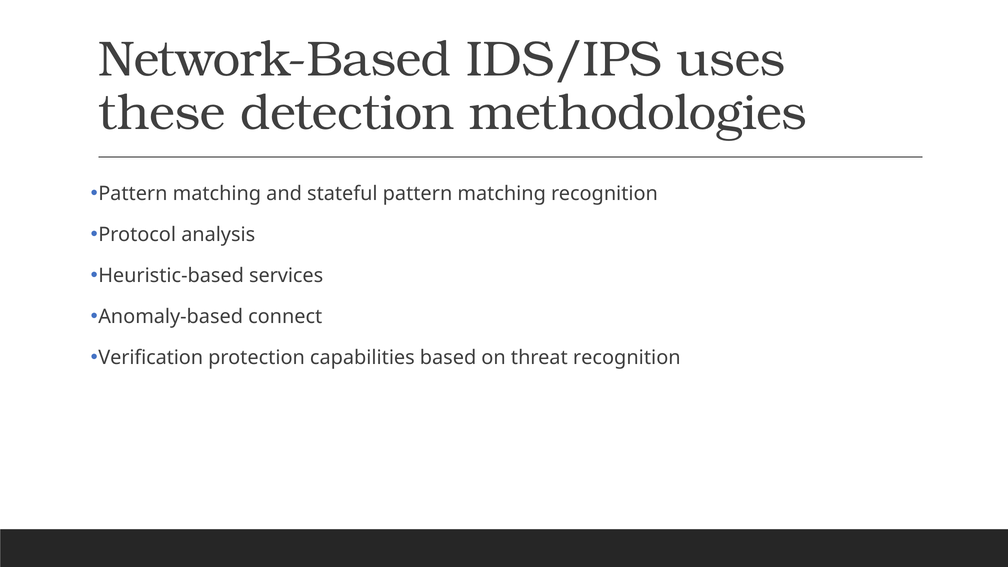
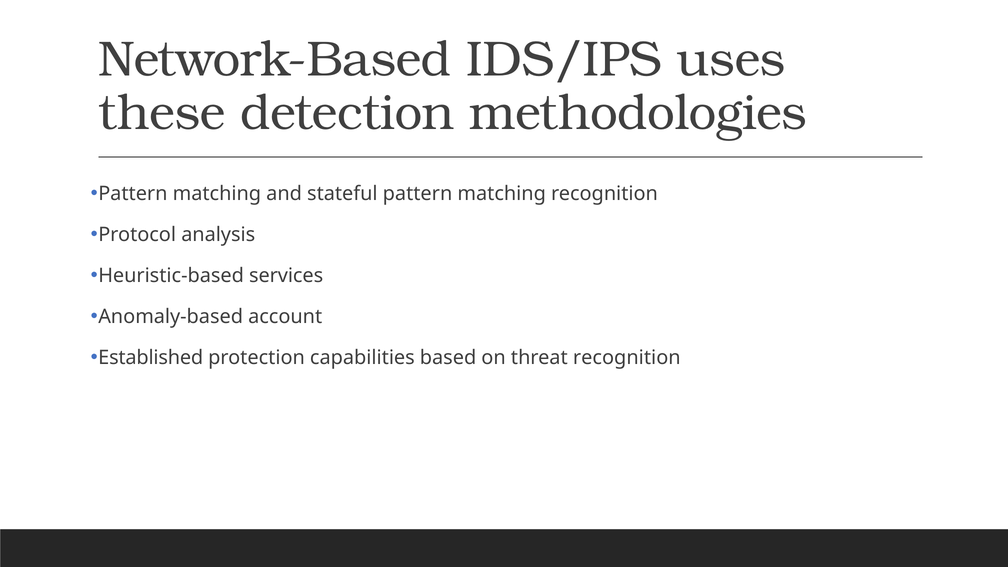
connect: connect -> account
Verification: Verification -> Established
